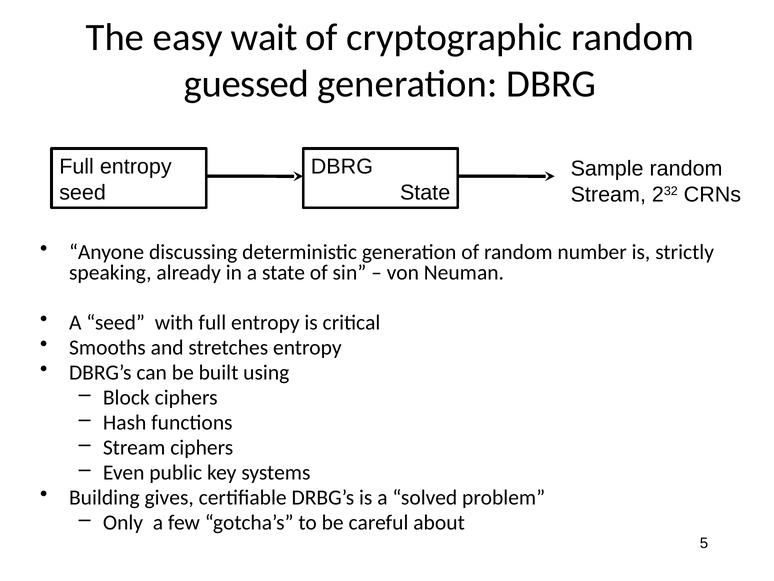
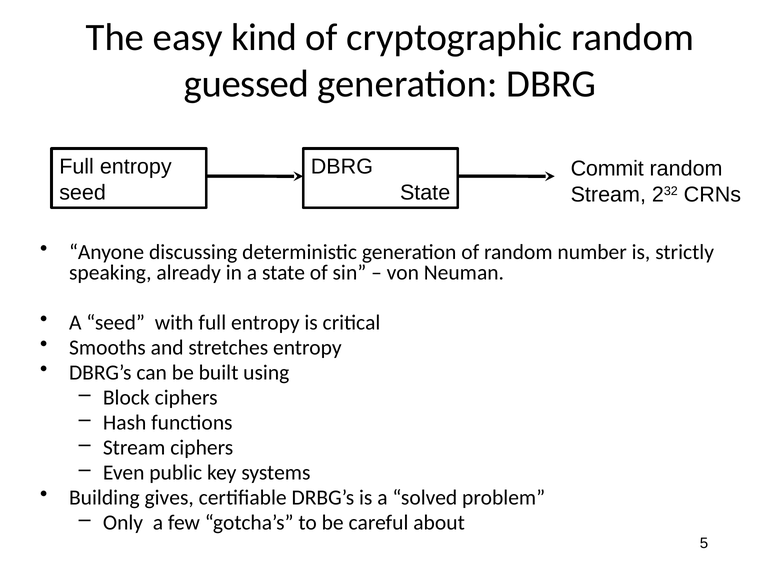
wait: wait -> kind
Sample: Sample -> Commit
